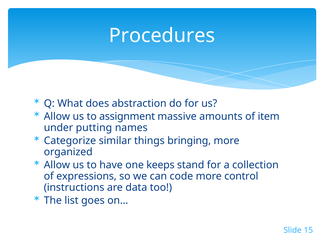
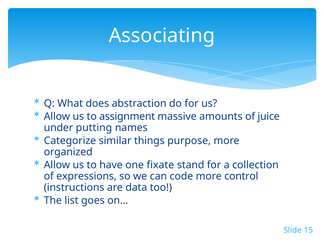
Procedures: Procedures -> Associating
item: item -> juice
bringing: bringing -> purpose
keeps: keeps -> fixate
